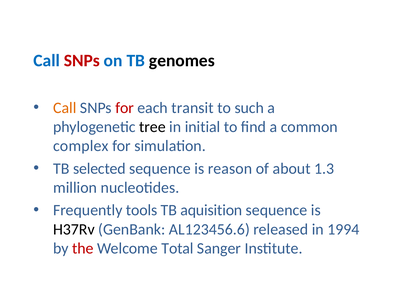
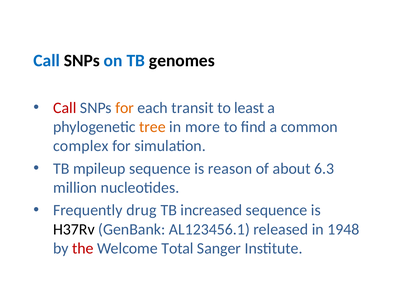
SNPs at (82, 61) colour: red -> black
Call at (65, 108) colour: orange -> red
for at (125, 108) colour: red -> orange
such: such -> least
tree colour: black -> orange
initial: initial -> more
selected: selected -> mpileup
1.3: 1.3 -> 6.3
tools: tools -> drug
aquisition: aquisition -> increased
AL123456.6: AL123456.6 -> AL123456.1
1994: 1994 -> 1948
